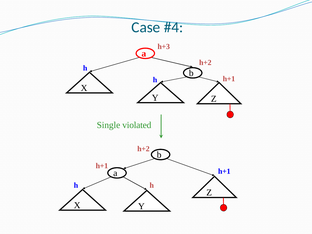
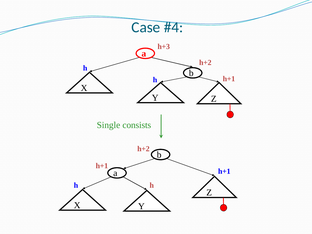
violated: violated -> consists
